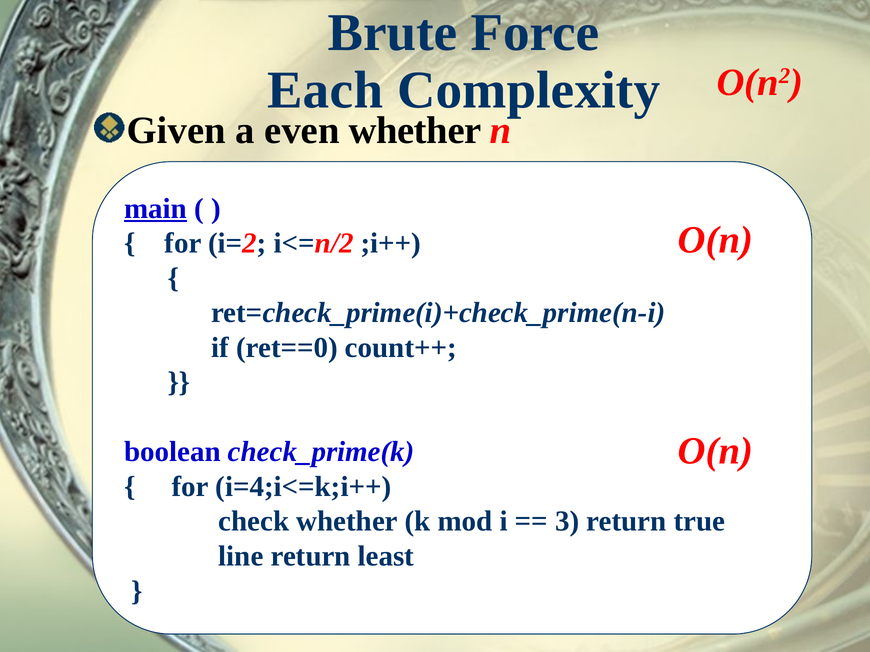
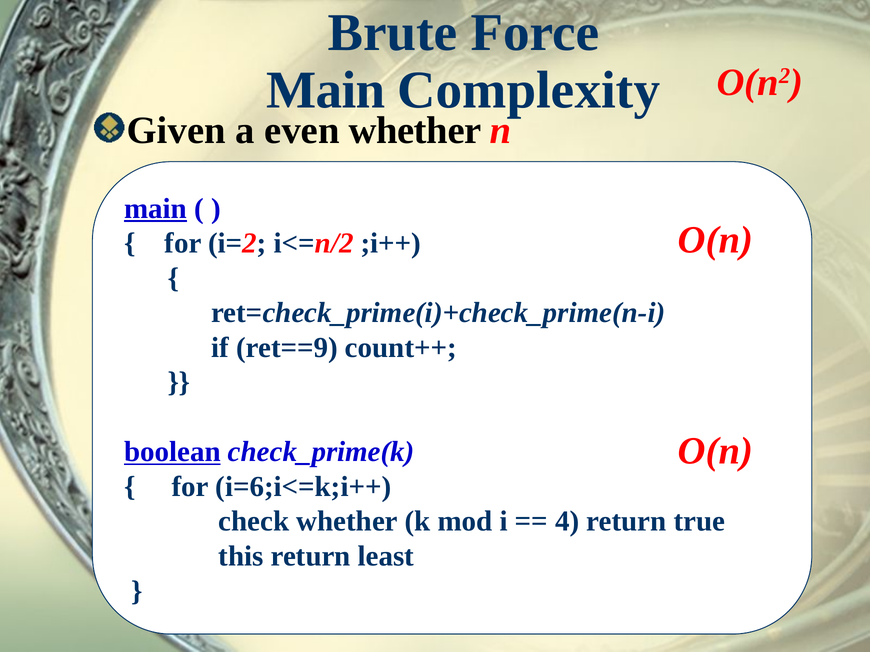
Each at (325, 90): Each -> Main
ret==0: ret==0 -> ret==9
boolean underline: none -> present
i=4;i<=k;i++: i=4;i<=k;i++ -> i=6;i<=k;i++
3: 3 -> 4
line: line -> this
